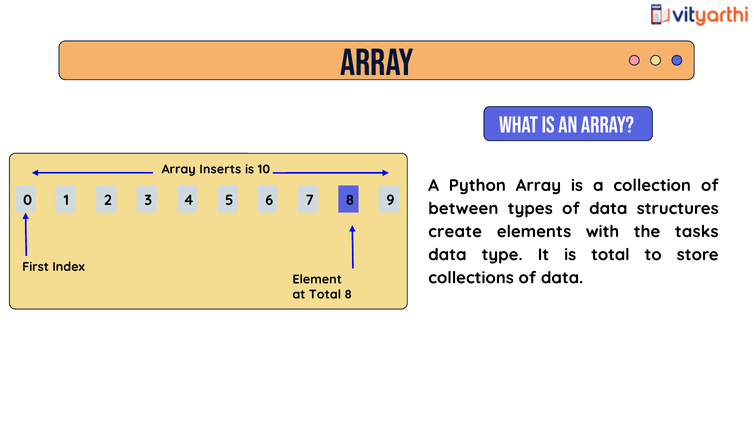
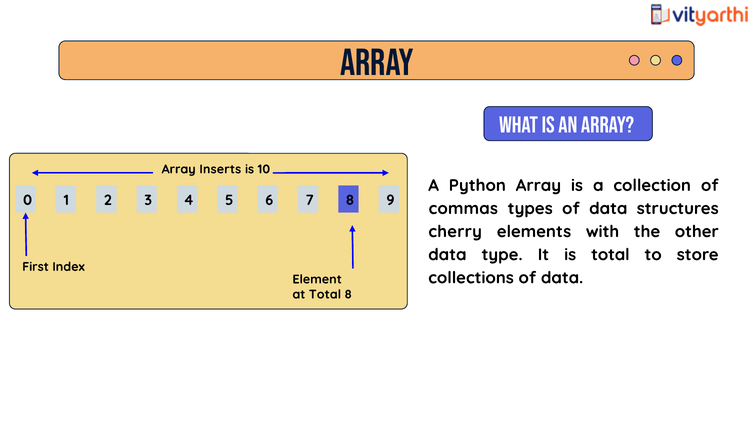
between: between -> commas
create: create -> cherry
tasks: tasks -> other
